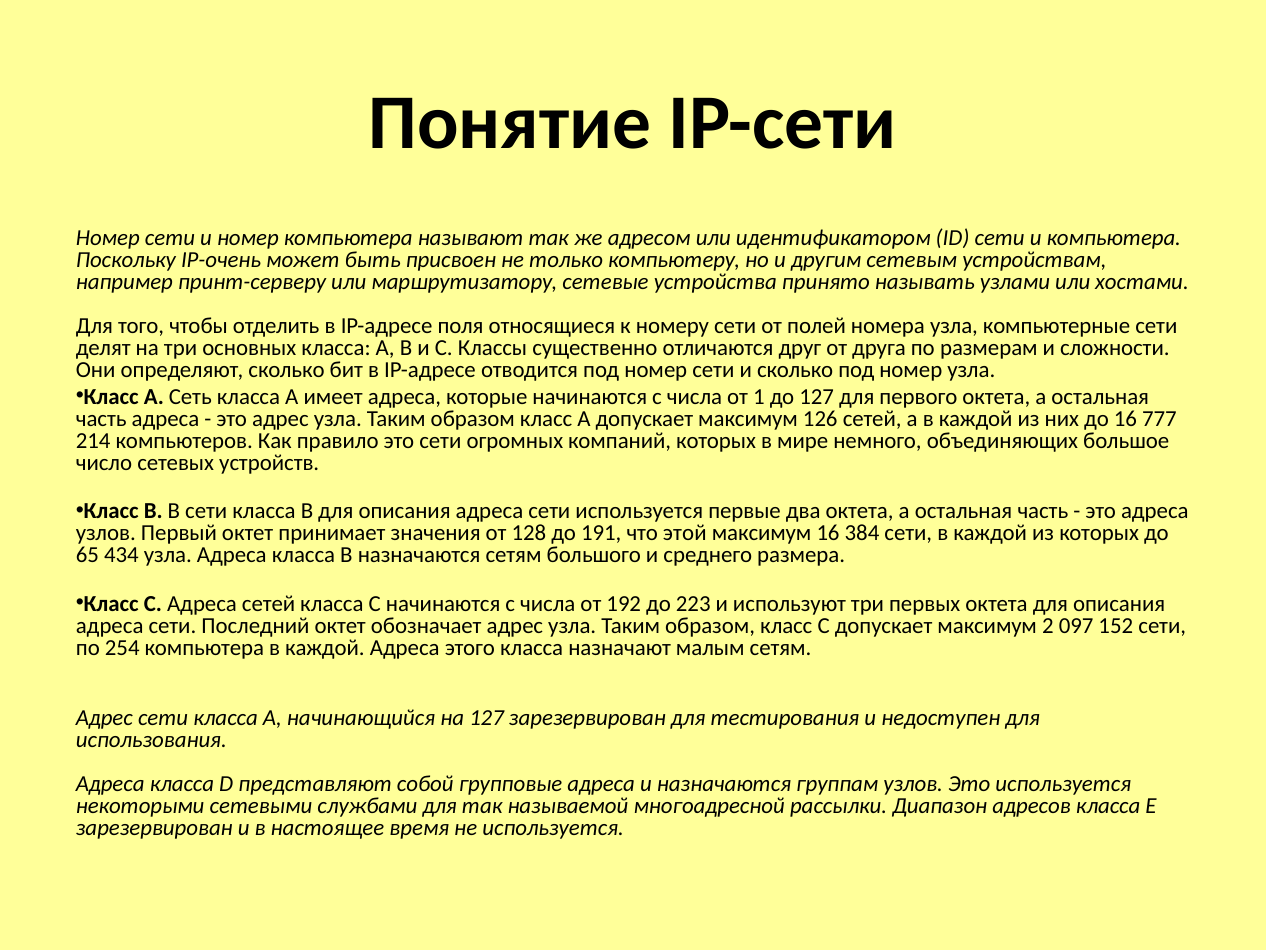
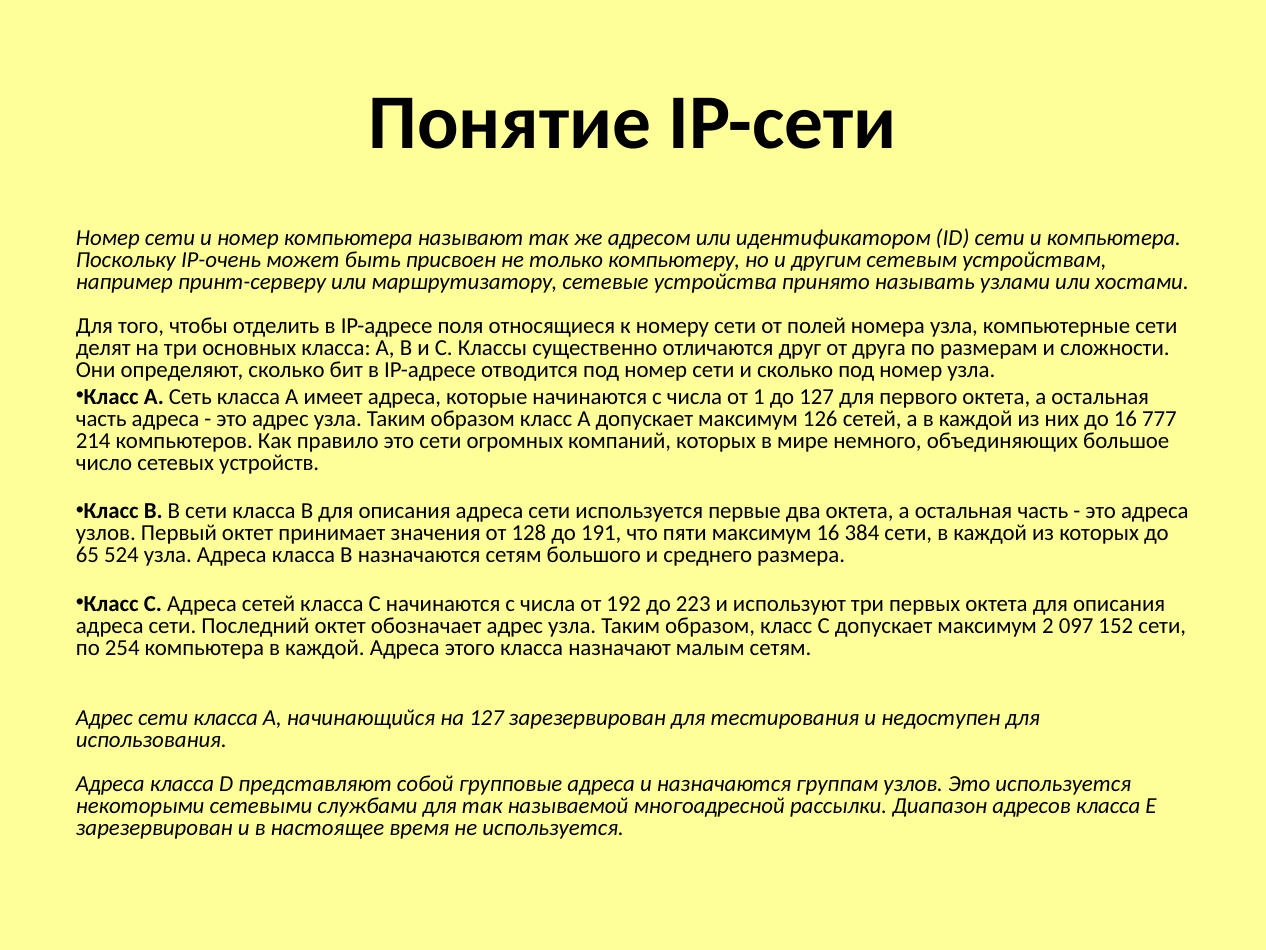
этой: этой -> пяти
434: 434 -> 524
